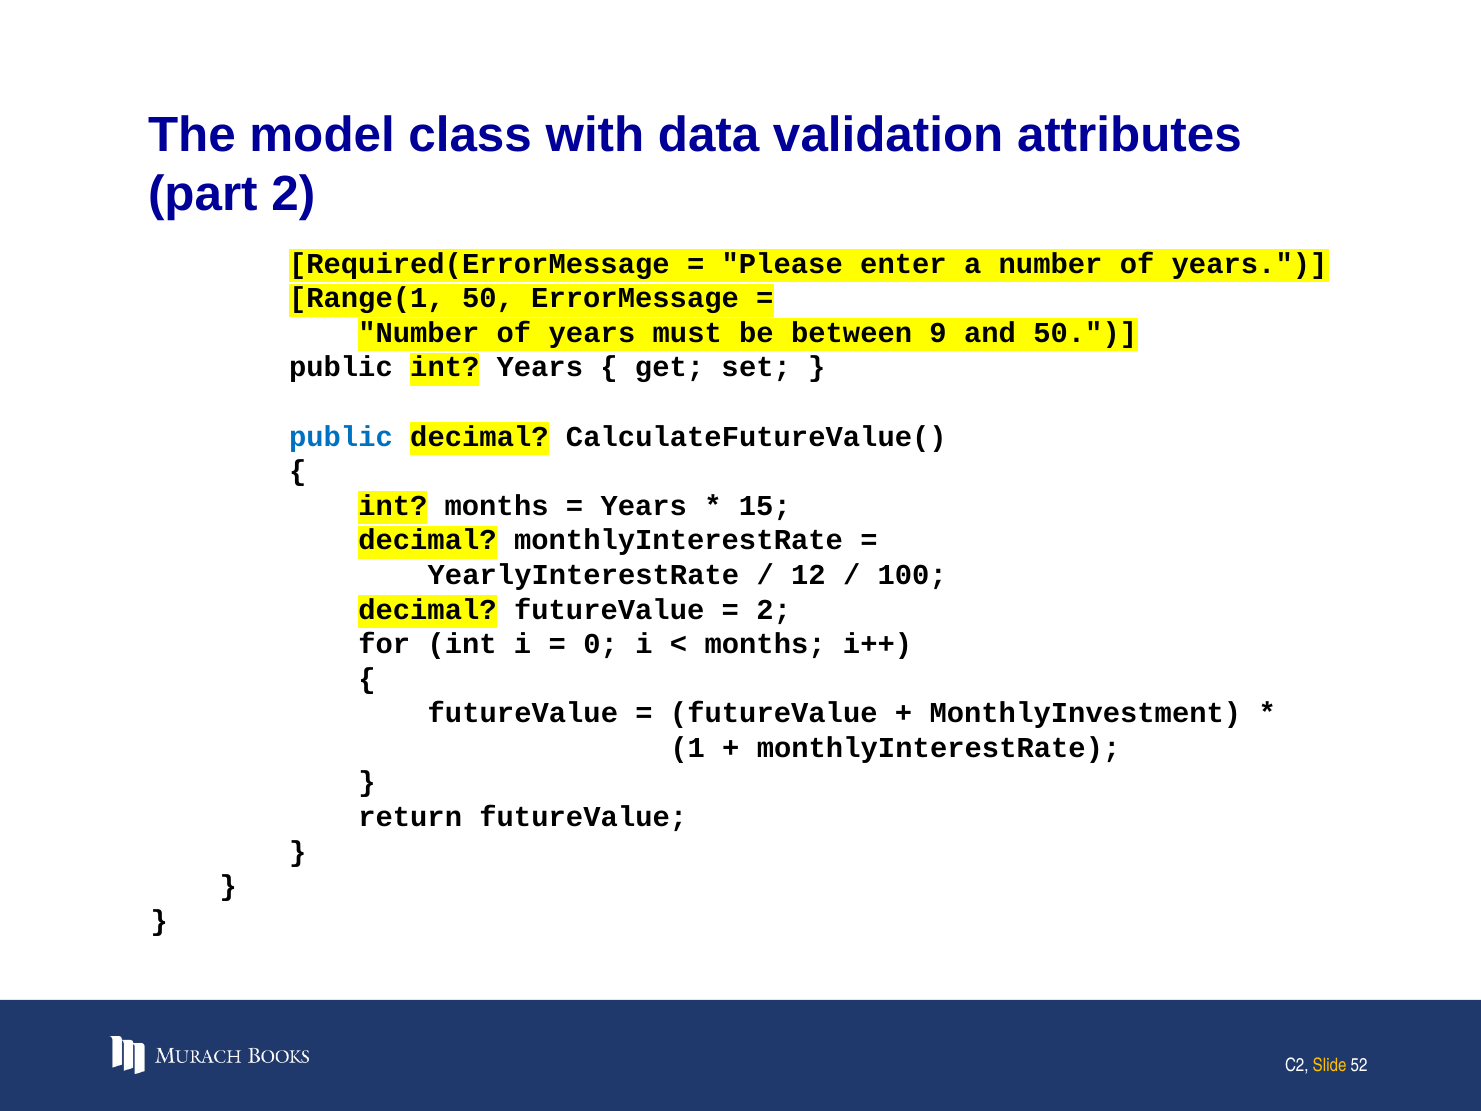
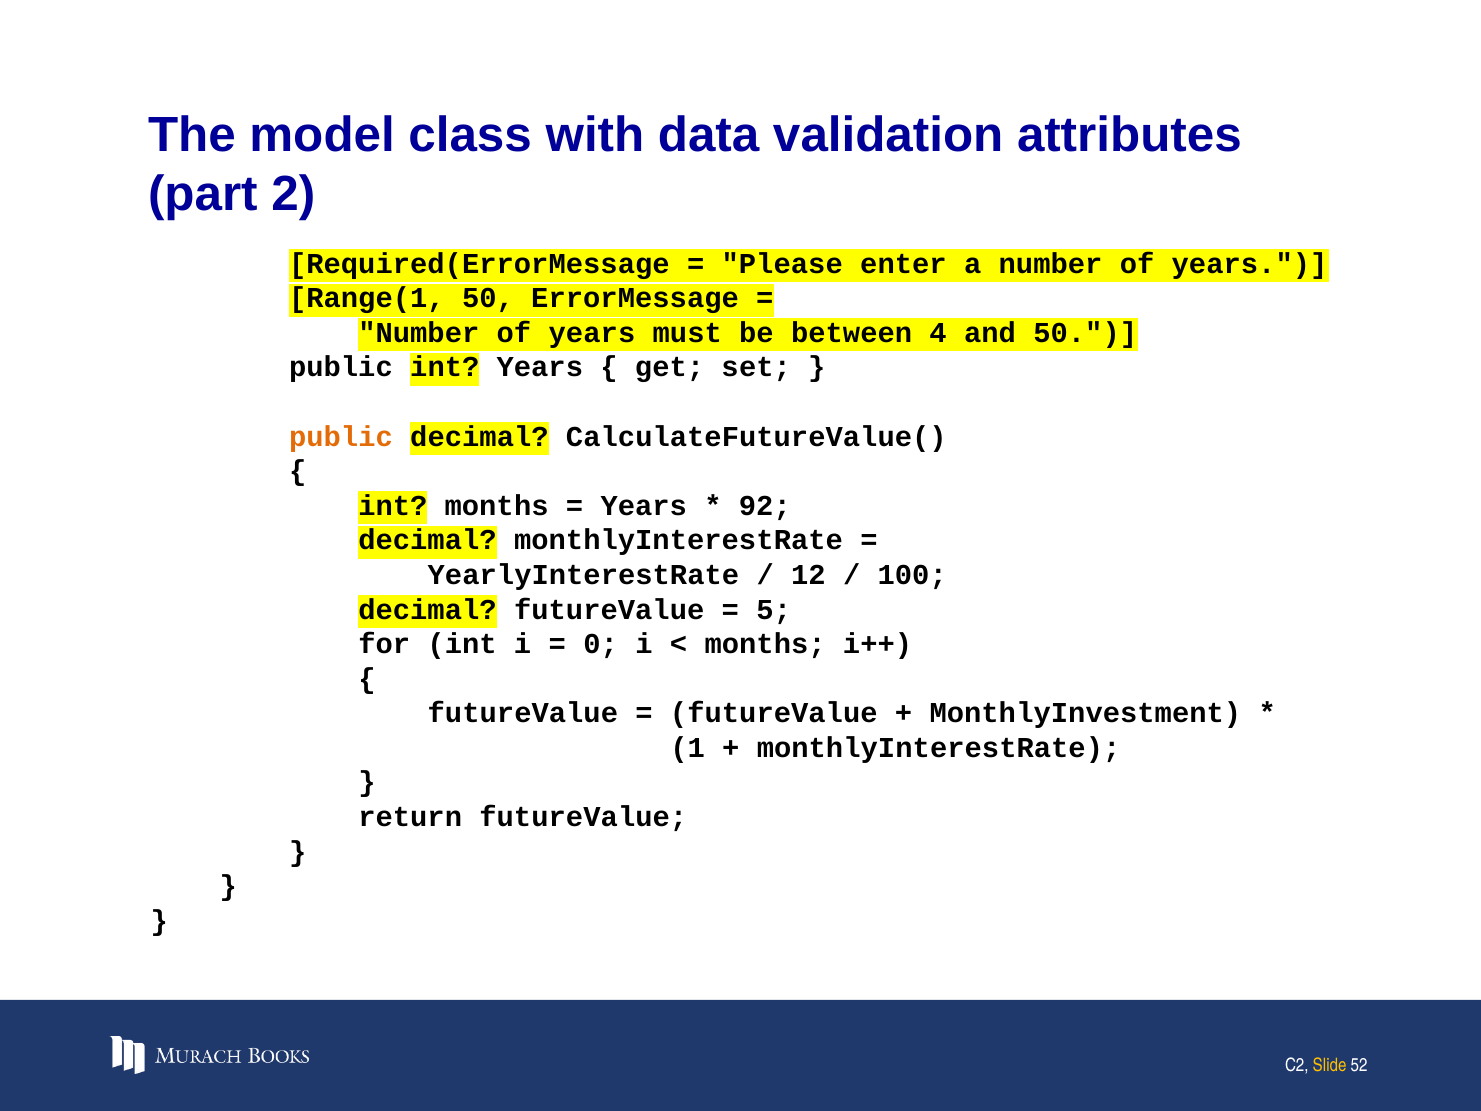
9: 9 -> 4
public at (341, 437) colour: blue -> orange
15: 15 -> 92
2 at (774, 609): 2 -> 5
